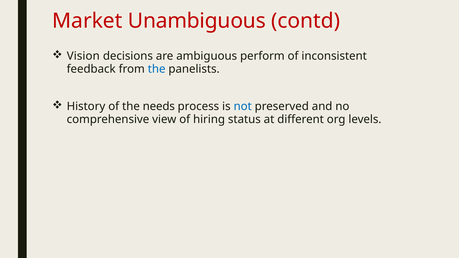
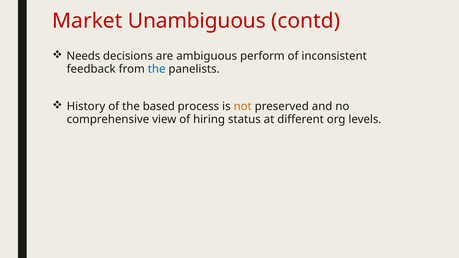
Vision: Vision -> Needs
needs: needs -> based
not colour: blue -> orange
